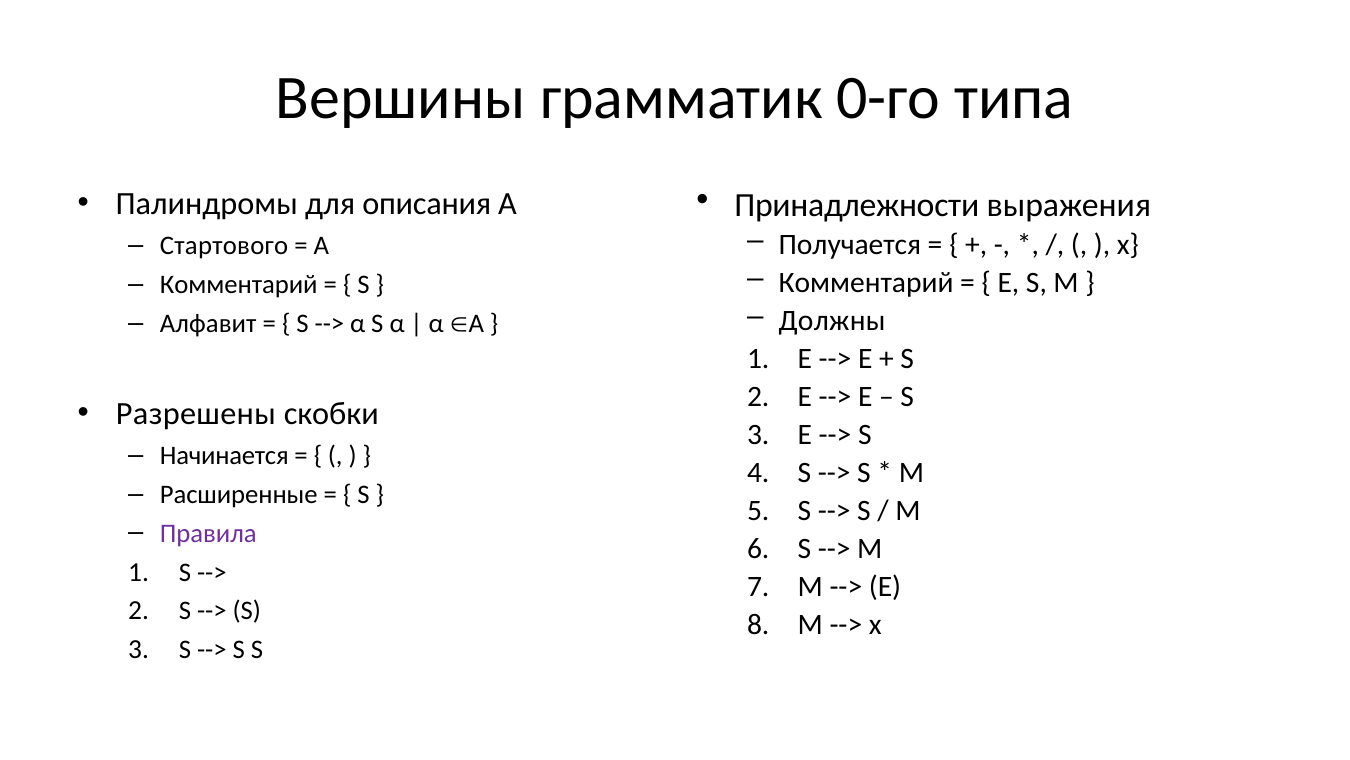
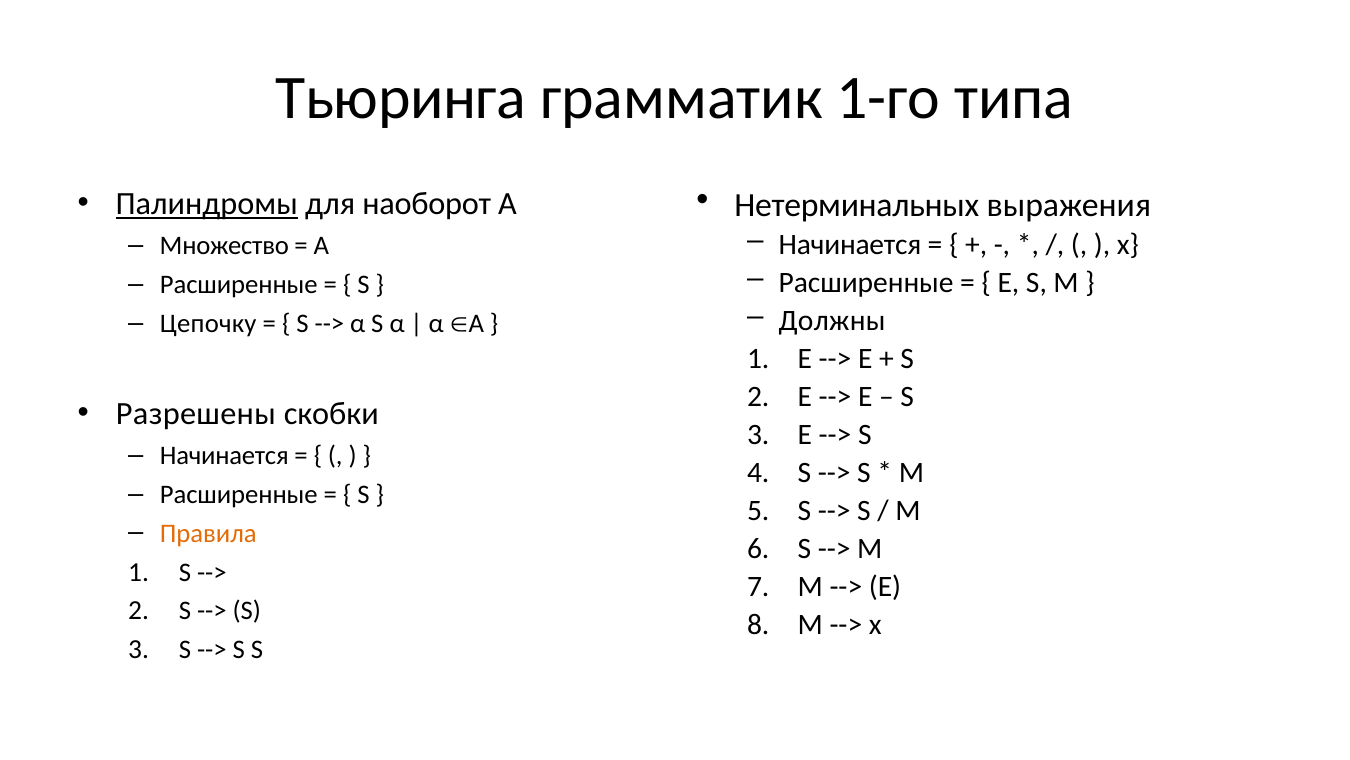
Вершины: Вершины -> Тьюринга
0-го: 0-го -> 1-го
Принадлежности: Принадлежности -> Нетерминальных
Палиндромы underline: none -> present
описания: описания -> наоборот
Получается at (850, 245): Получается -> Начинается
Стартового: Стартового -> Множество
Комментарий at (866, 282): Комментарий -> Расширенные
Комментарий at (239, 284): Комментарий -> Расширенные
Алфавит: Алфавит -> Цепочку
Правила colour: purple -> orange
